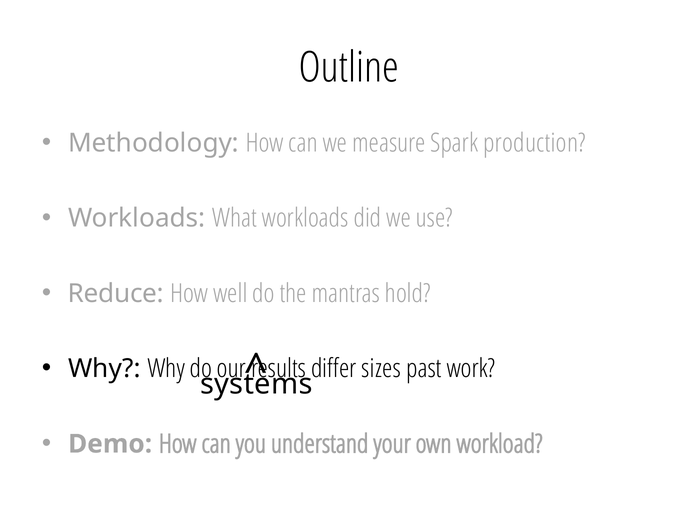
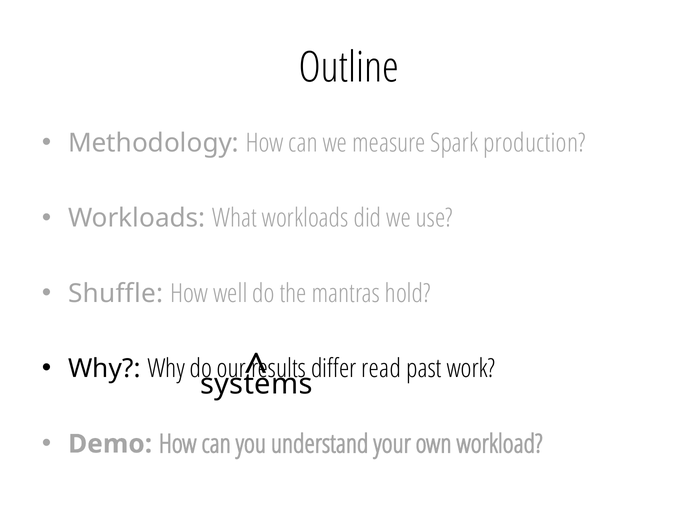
Reduce: Reduce -> Shuffle
sizes: sizes -> read
